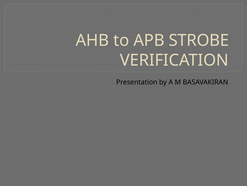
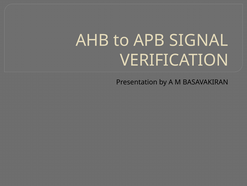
STROBE: STROBE -> SIGNAL
